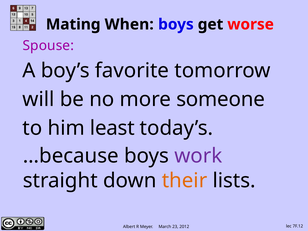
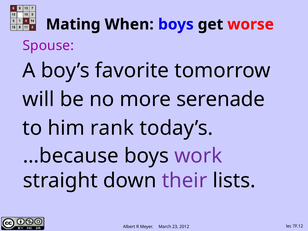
someone: someone -> serenade
least: least -> rank
their colour: orange -> purple
